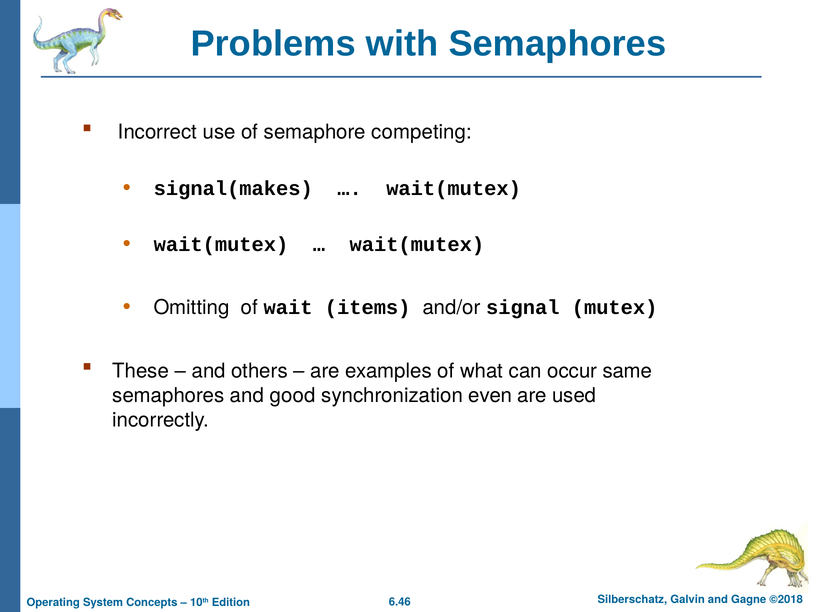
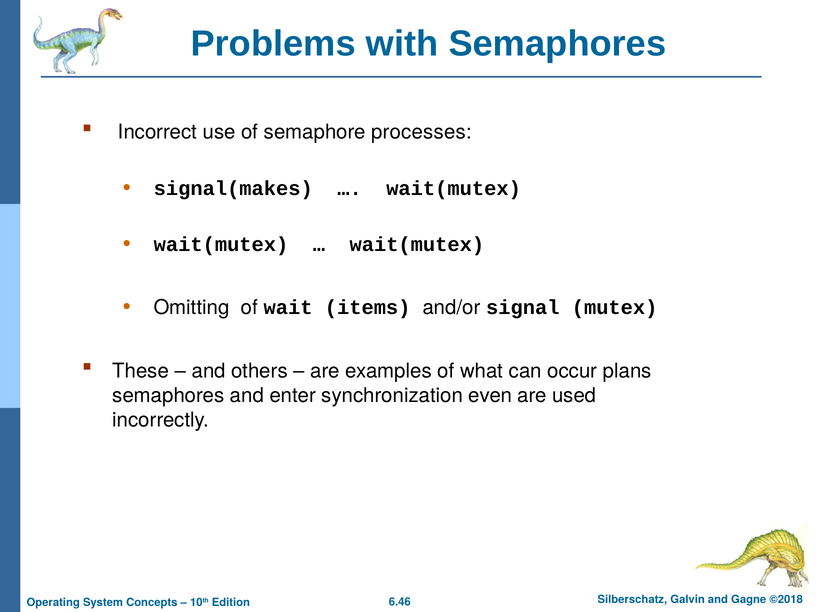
competing: competing -> processes
same: same -> plans
good: good -> enter
